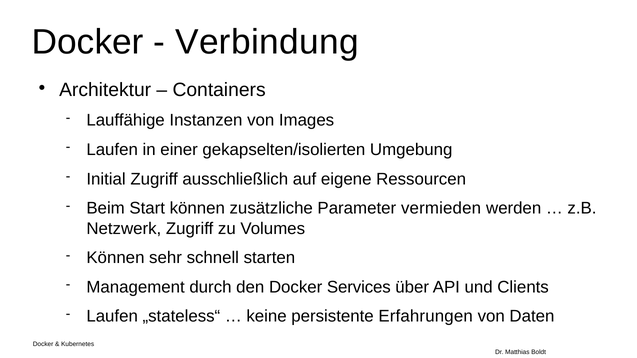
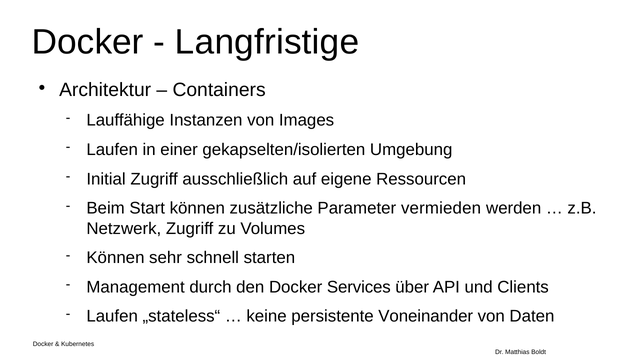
Verbindung: Verbindung -> Langfristige
Erfahrungen: Erfahrungen -> Voneinander
